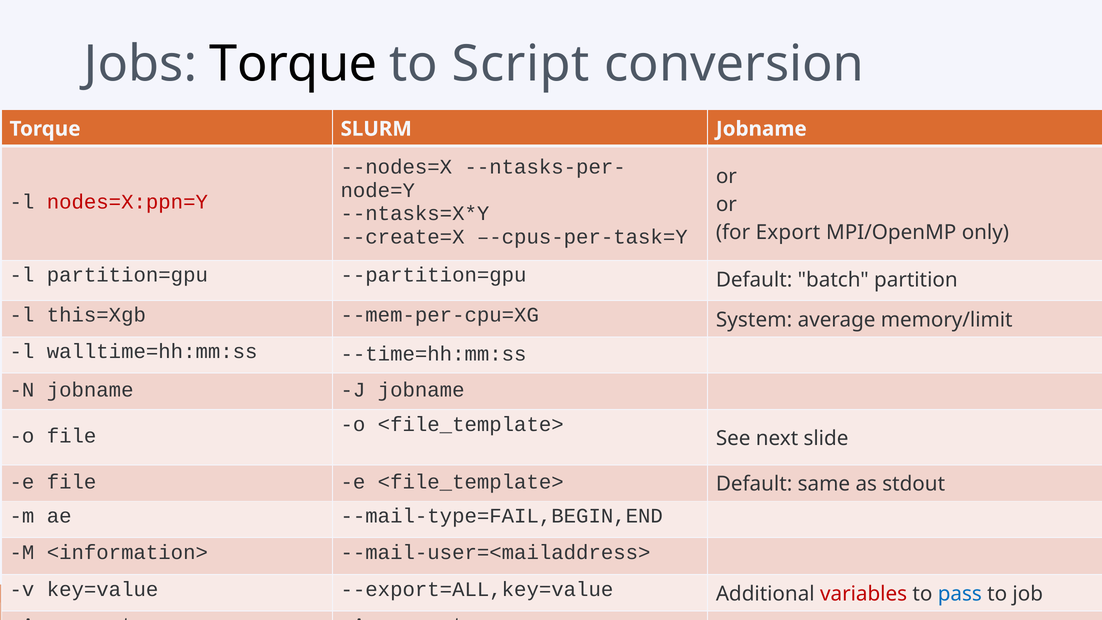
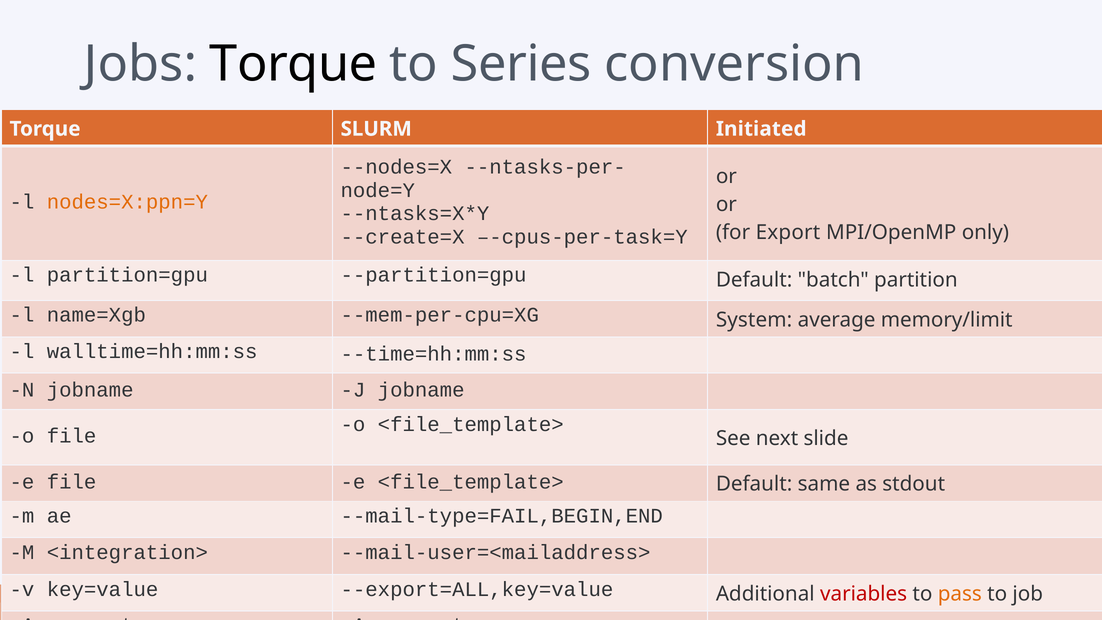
Script: Script -> Series
SLURM Jobname: Jobname -> Initiated
nodes=X:ppn=Y colour: red -> orange
this=Xgb: this=Xgb -> name=Xgb
<information>: <information> -> <integration>
pass colour: blue -> orange
